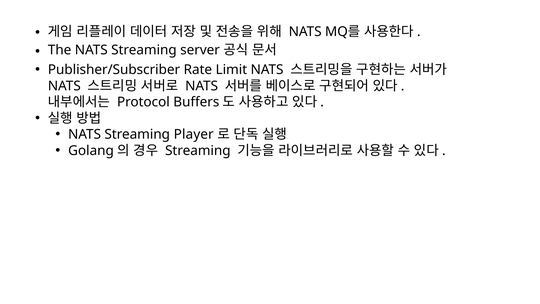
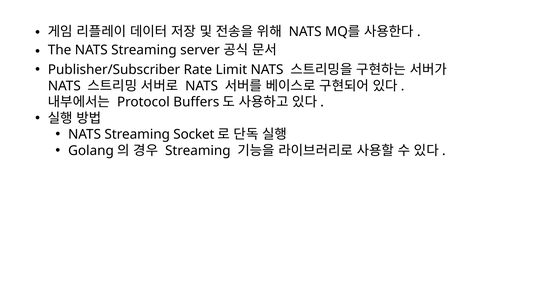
Player: Player -> Socket
